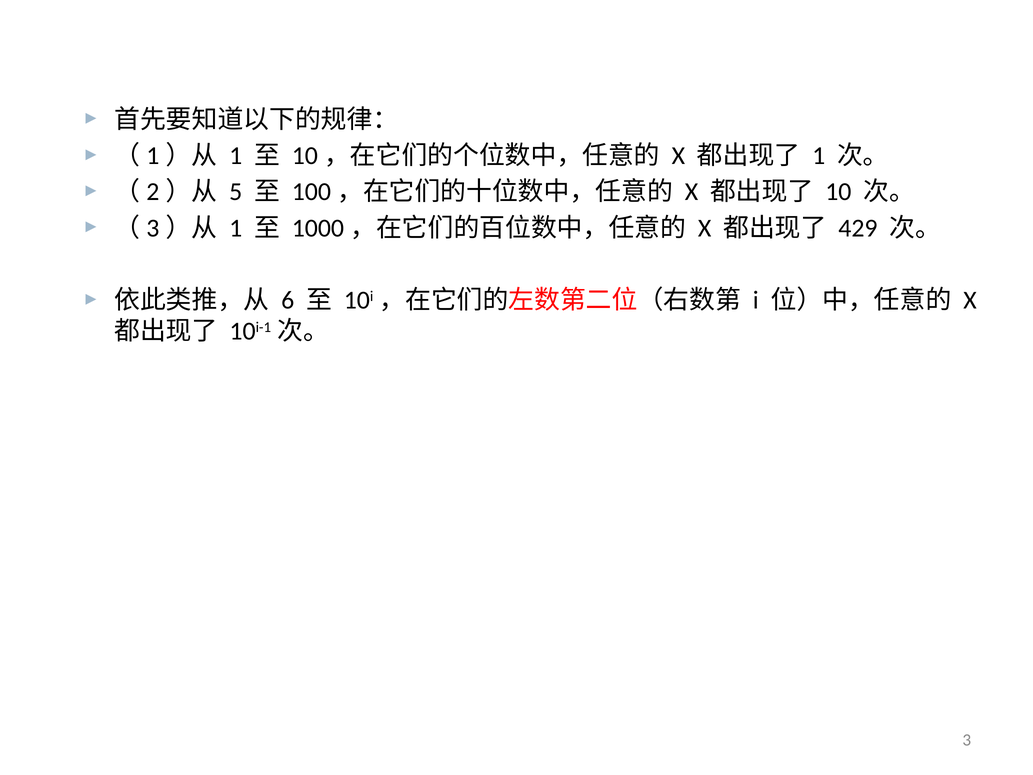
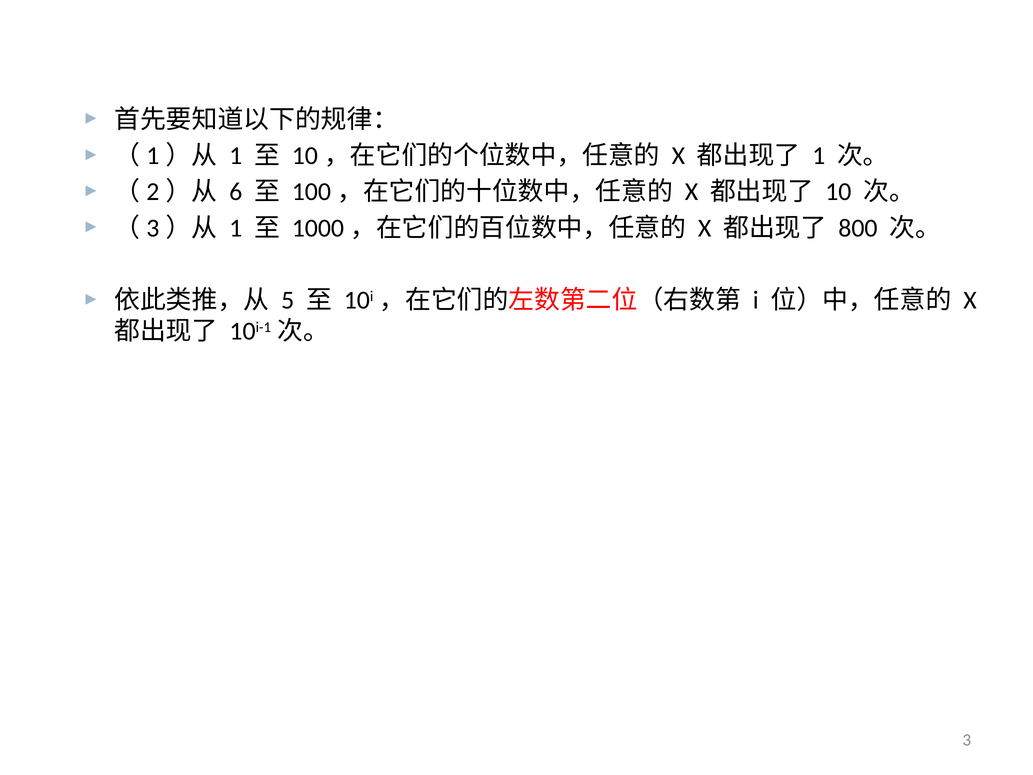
5: 5 -> 6
429: 429 -> 800
6: 6 -> 5
